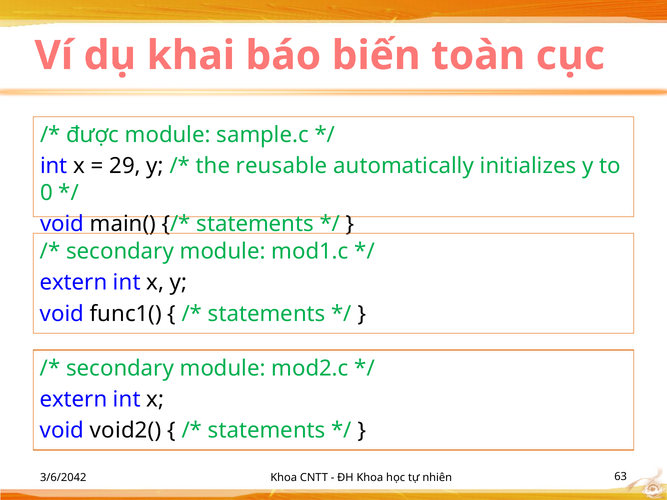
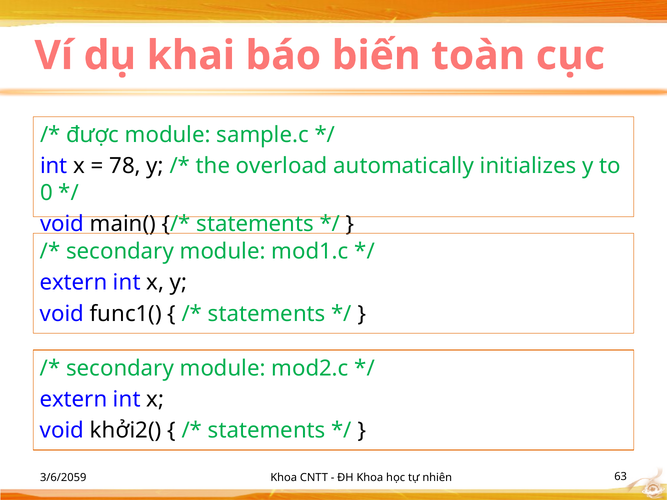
29: 29 -> 78
reusable: reusable -> overload
void2(: void2( -> khởi2(
3/6/2042: 3/6/2042 -> 3/6/2059
